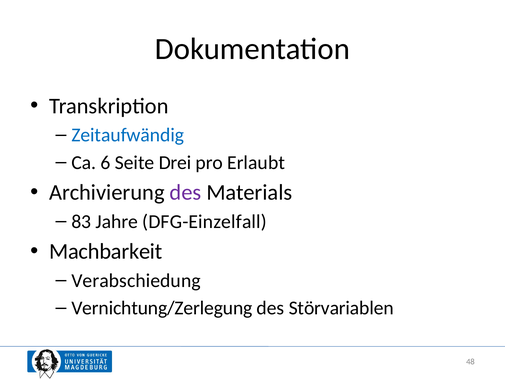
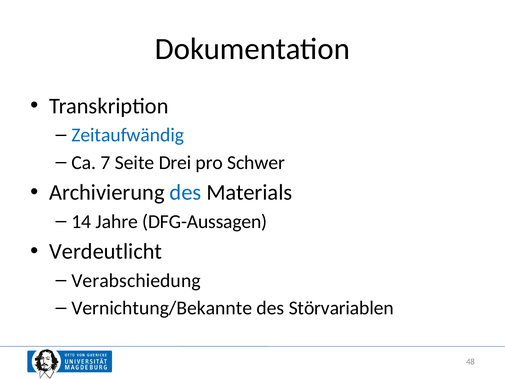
6: 6 -> 7
Erlaubt: Erlaubt -> Schwer
des at (186, 192) colour: purple -> blue
83: 83 -> 14
DFG-Einzelfall: DFG-Einzelfall -> DFG-Aussagen
Machbarkeit: Machbarkeit -> Verdeutlicht
Vernichtung/Zerlegung: Vernichtung/Zerlegung -> Vernichtung/Bekannte
